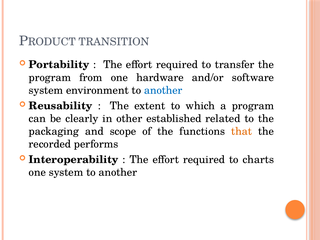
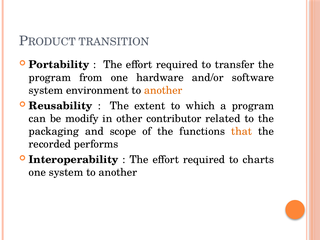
another at (163, 90) colour: blue -> orange
clearly: clearly -> modify
established: established -> contributor
